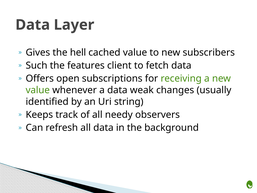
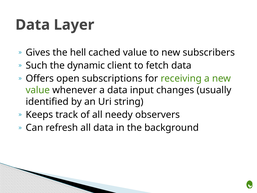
features: features -> dynamic
weak: weak -> input
